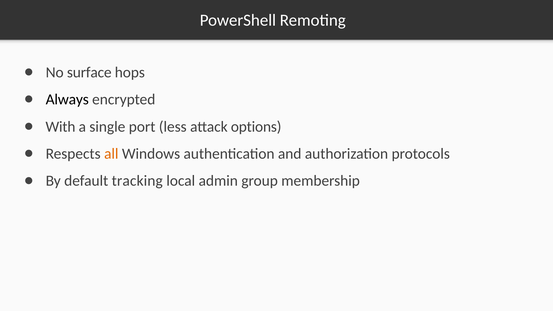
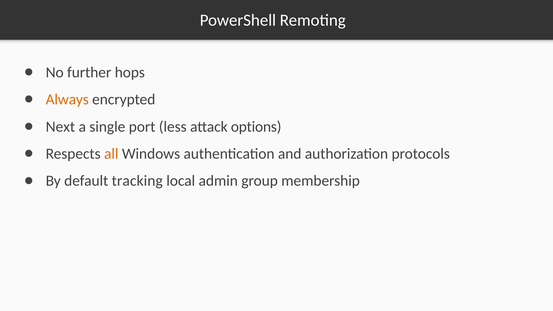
surface: surface -> further
Always colour: black -> orange
With: With -> Next
